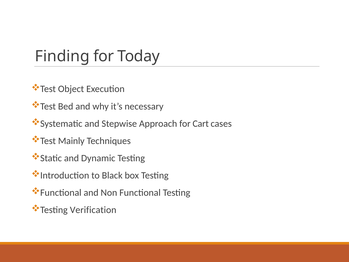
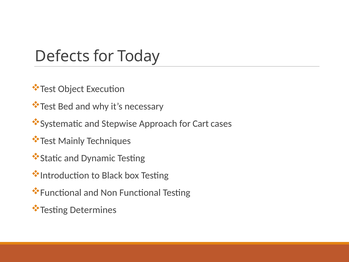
Finding: Finding -> Defects
Verification: Verification -> Determines
